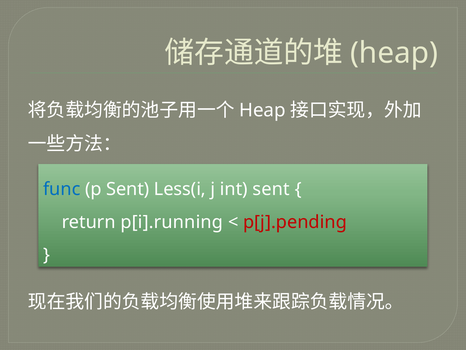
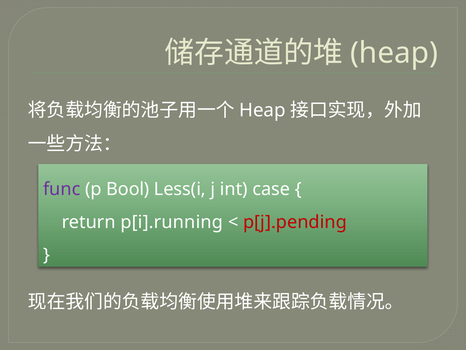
func colour: blue -> purple
p Sent: Sent -> Bool
int sent: sent -> case
